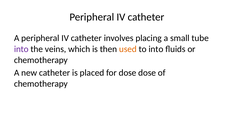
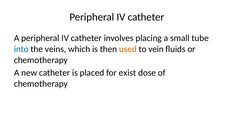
into at (21, 49) colour: purple -> blue
to into: into -> vein
for dose: dose -> exist
